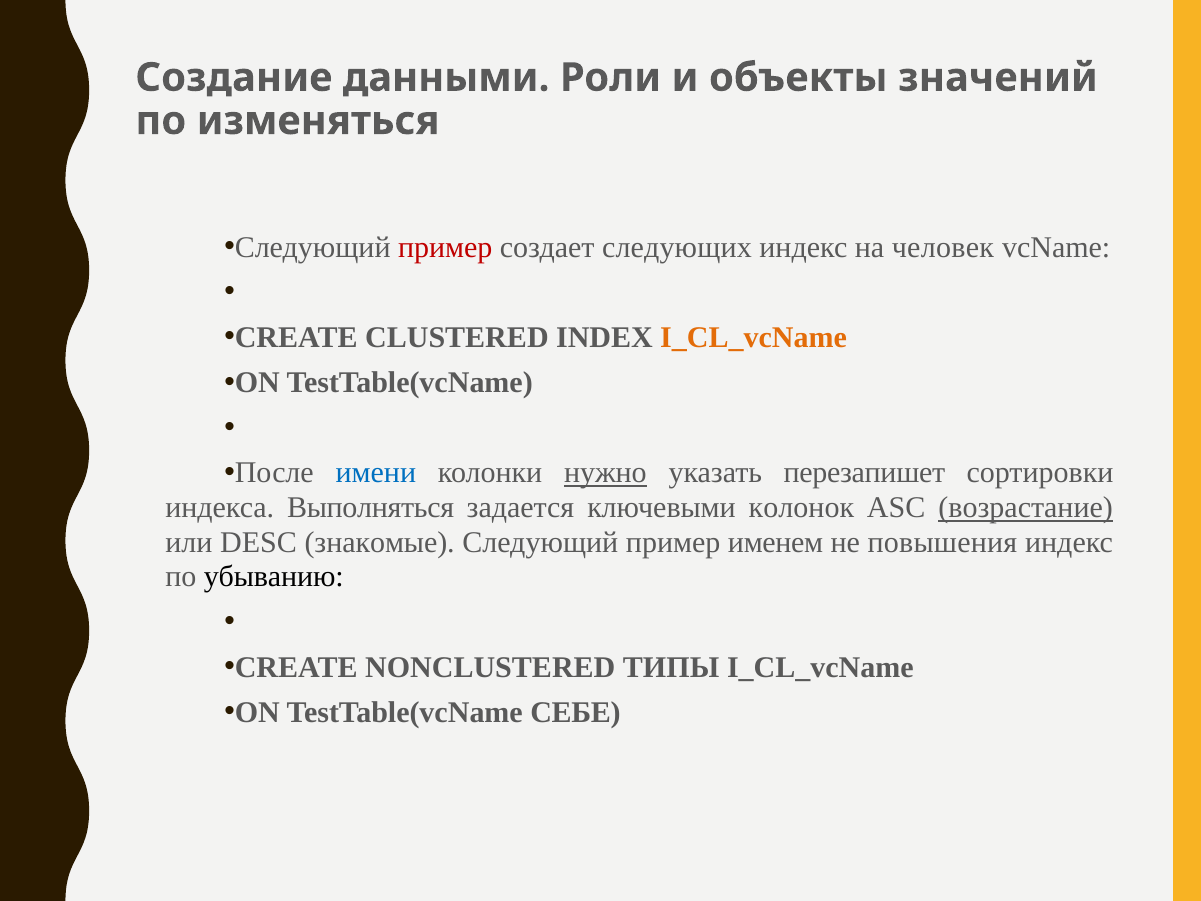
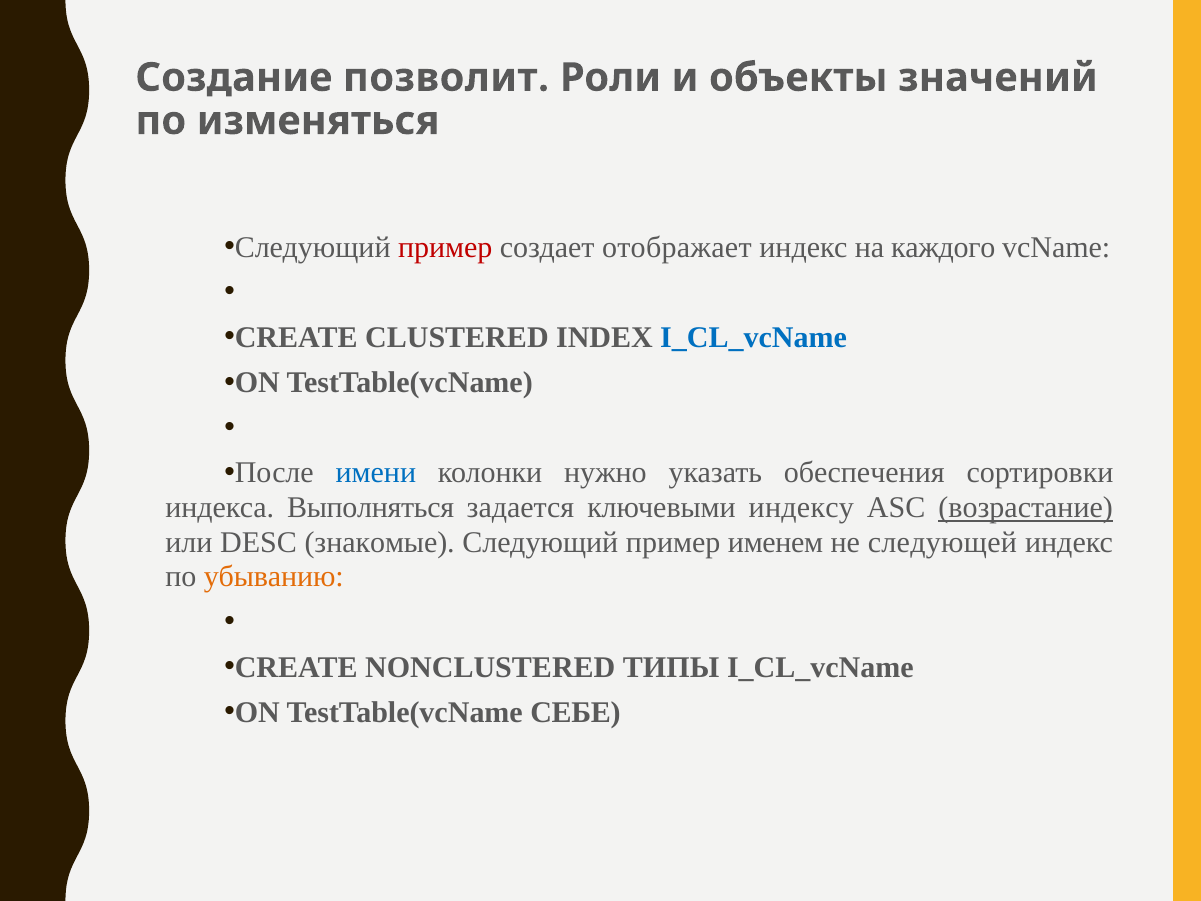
данными: данными -> позволит
следующих: следующих -> отображает
человек: человек -> каждого
I_CL_vcName at (754, 337) colour: orange -> blue
нужно underline: present -> none
перезапишет: перезапишет -> обеспечения
колонок: колонок -> индексу
повышения: повышения -> следующей
убыванию colour: black -> orange
